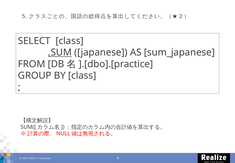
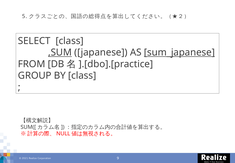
sum_japanese underline: none -> present
